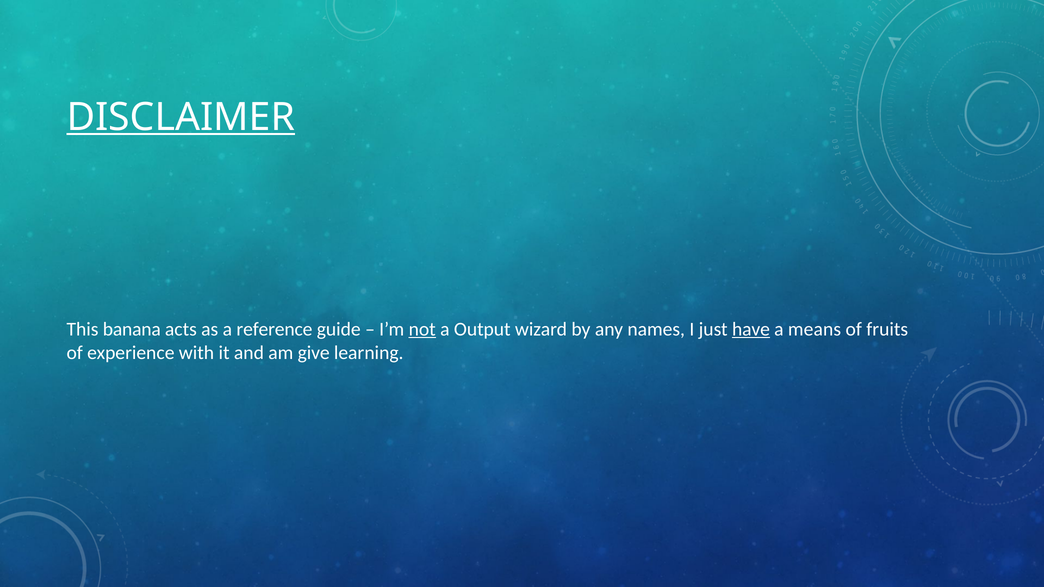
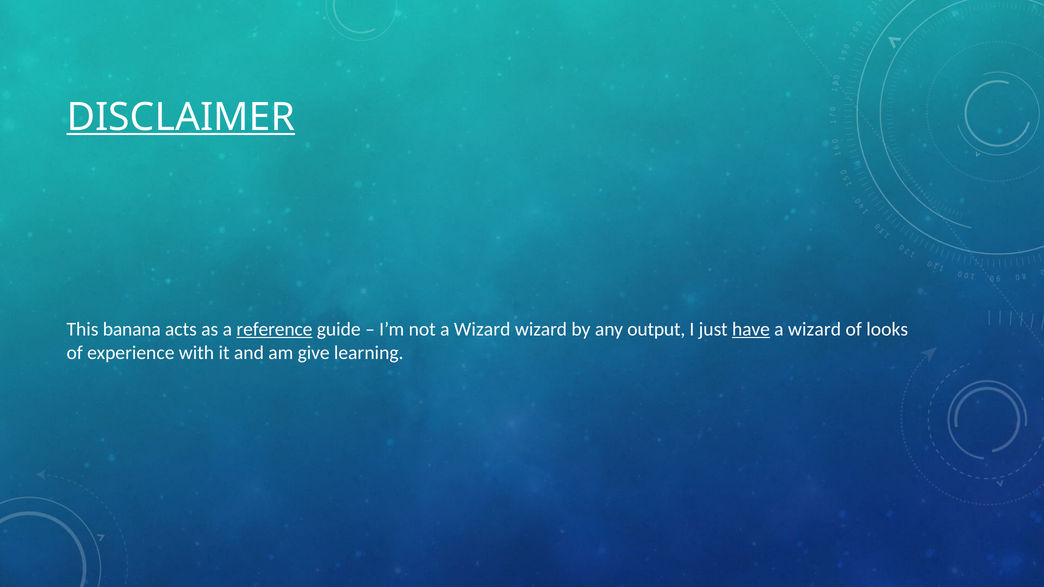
reference underline: none -> present
not underline: present -> none
Output at (482, 329): Output -> Wizard
names: names -> output
means at (815, 329): means -> wizard
fruits: fruits -> looks
